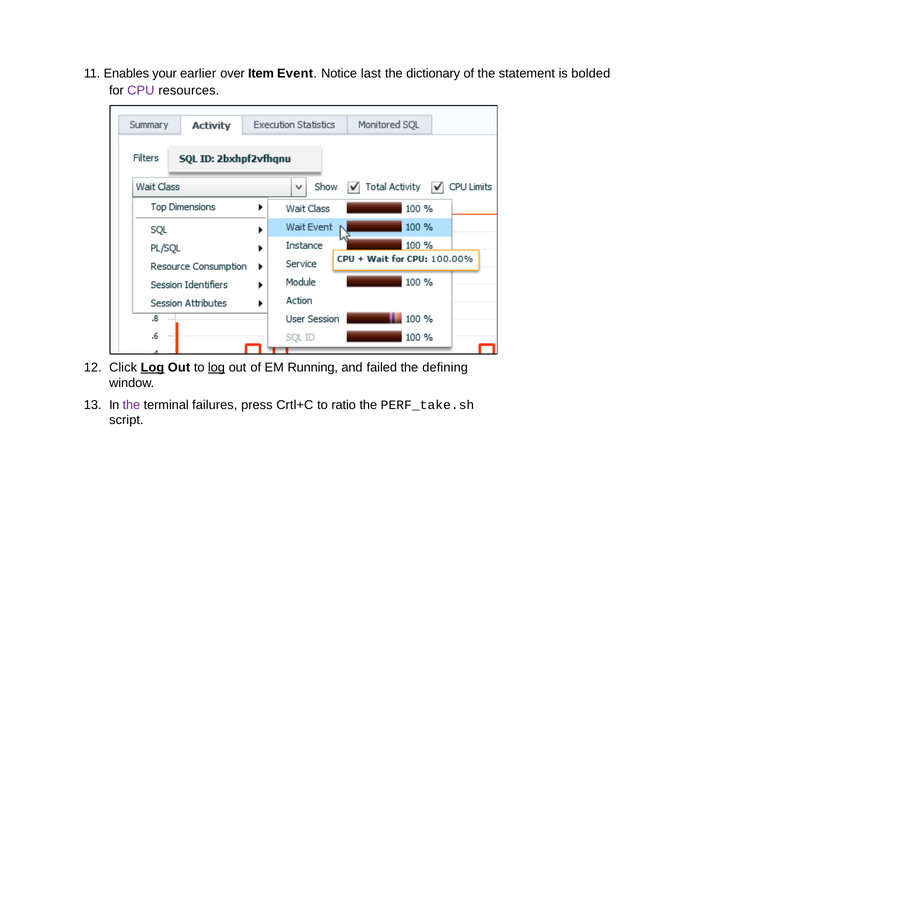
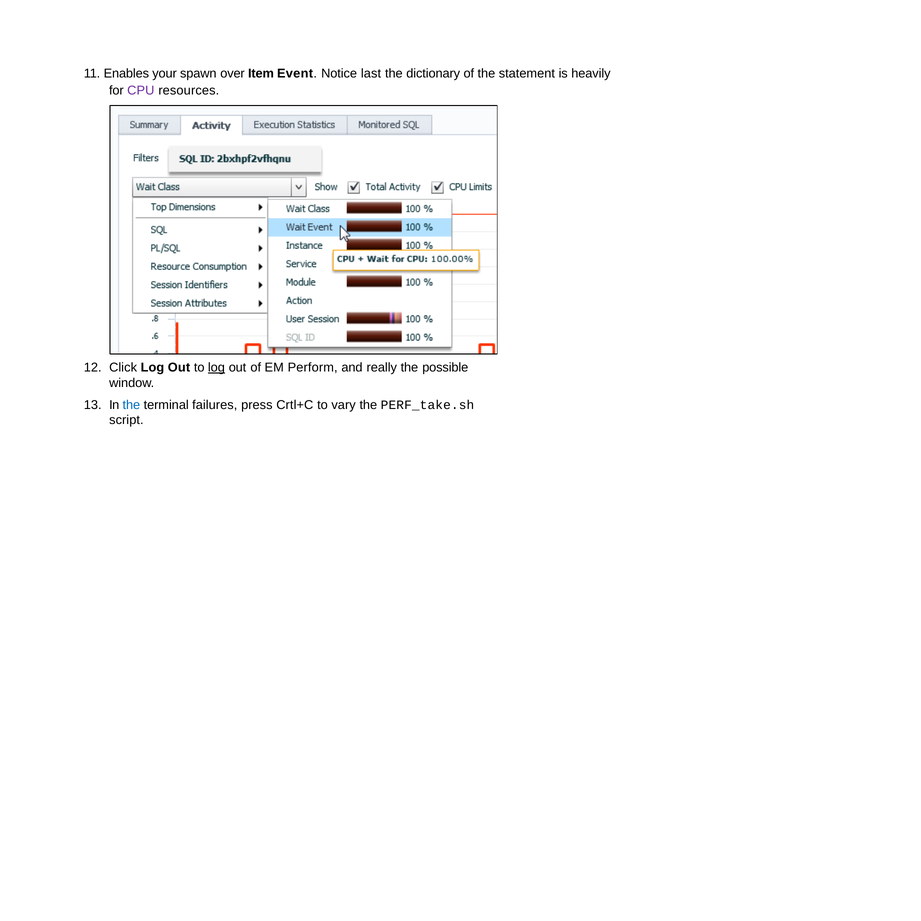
earlier: earlier -> spawn
bolded: bolded -> heavily
Log at (152, 368) underline: present -> none
Running: Running -> Perform
failed: failed -> really
defining: defining -> possible
the at (131, 405) colour: purple -> blue
ratio: ratio -> vary
